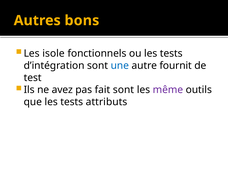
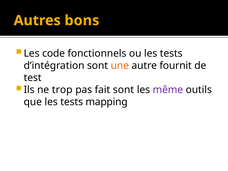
isole: isole -> code
une colour: blue -> orange
avez: avez -> trop
attributs: attributs -> mapping
